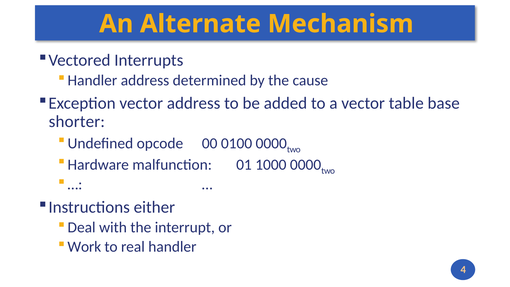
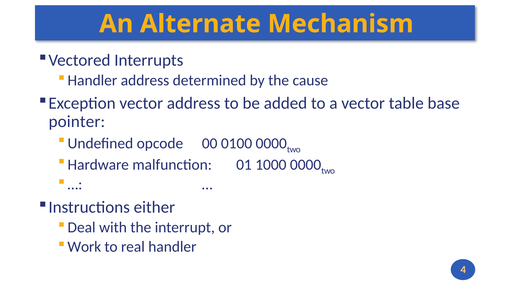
shorter: shorter -> pointer
